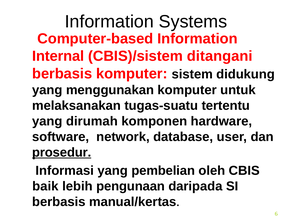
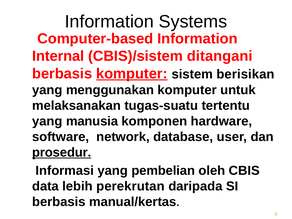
komputer at (132, 74) underline: none -> present
didukung: didukung -> berisikan
dirumah: dirumah -> manusia
baik: baik -> data
pengunaan: pengunaan -> perekrutan
